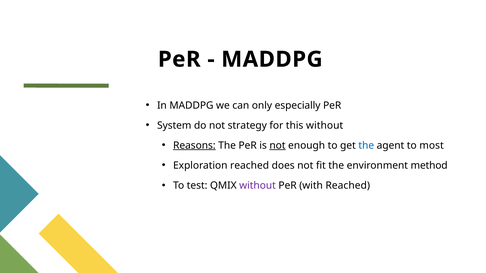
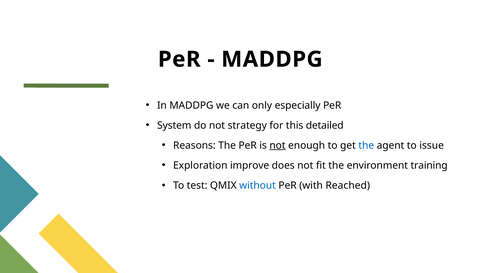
this without: without -> detailed
Reasons underline: present -> none
most: most -> issue
Exploration reached: reached -> improve
method: method -> training
without at (258, 186) colour: purple -> blue
